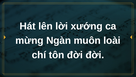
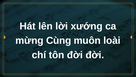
Ngàn: Ngàn -> Cùng
